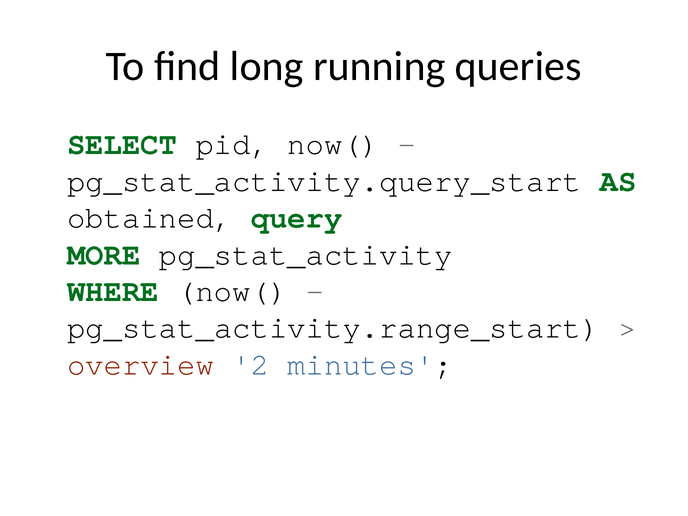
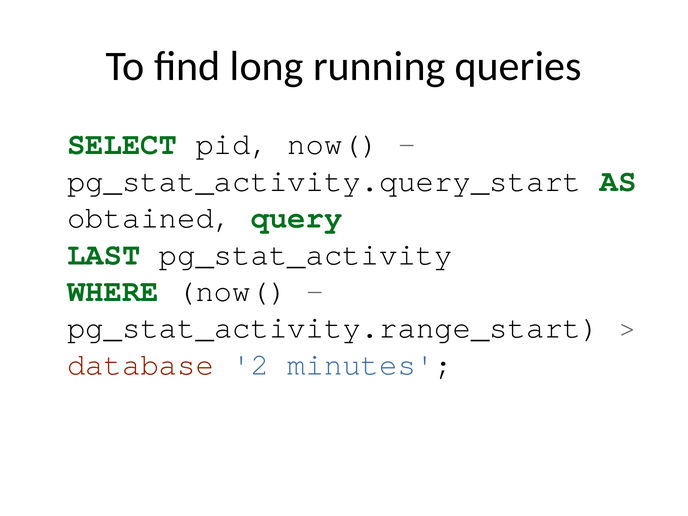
MORE: MORE -> LAST
overview: overview -> database
